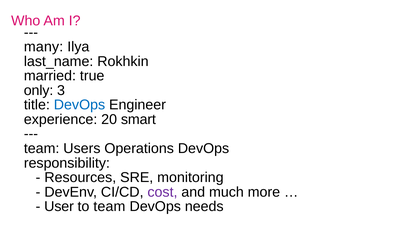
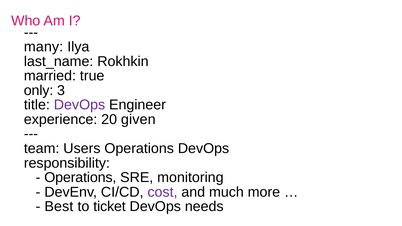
DevOps at (79, 105) colour: blue -> purple
smart: smart -> given
Resources at (80, 178): Resources -> Operations
User: User -> Best
to team: team -> ticket
